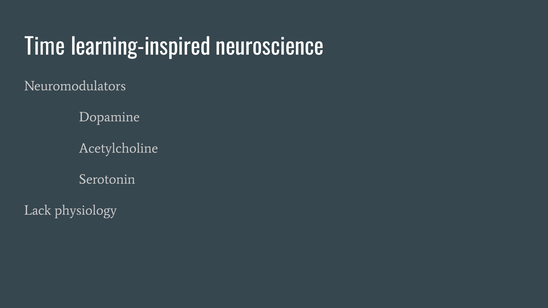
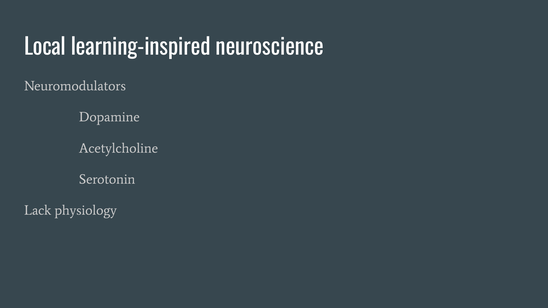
Time: Time -> Local
